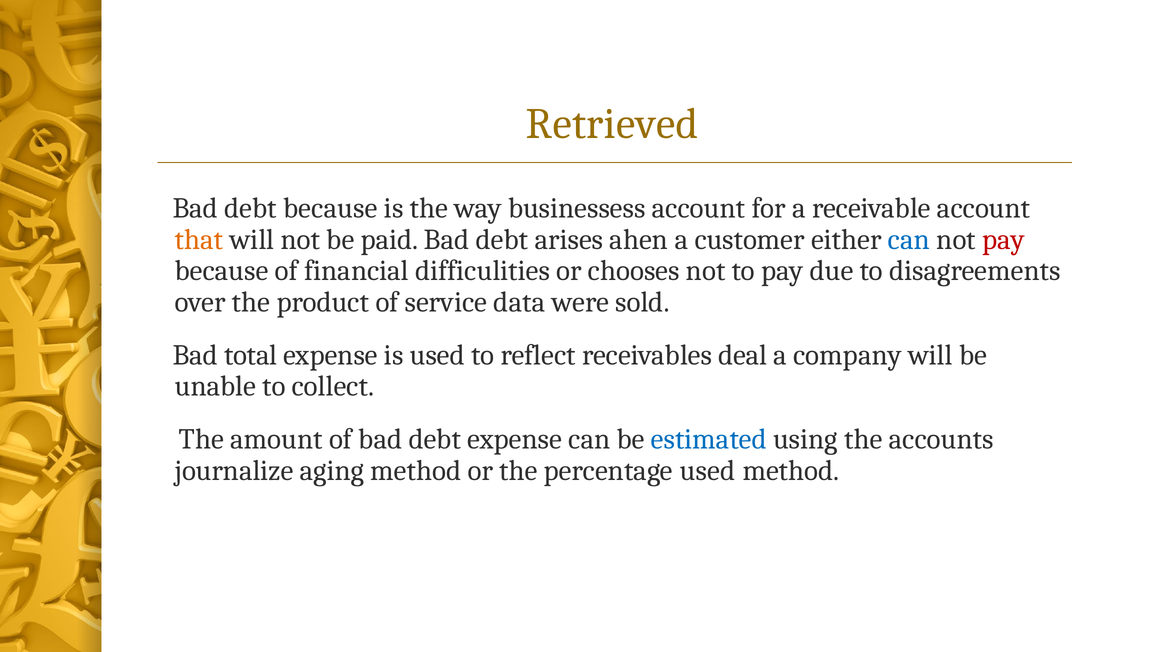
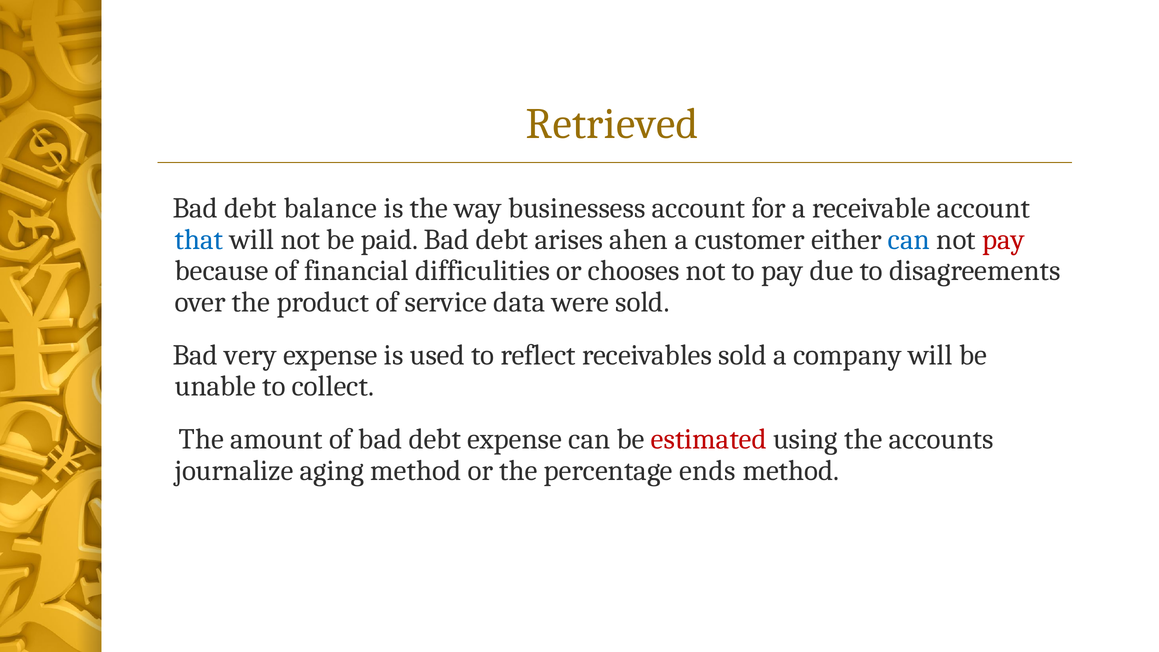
debt because: because -> balance
that colour: orange -> blue
total: total -> very
receivables deal: deal -> sold
estimated colour: blue -> red
percentage used: used -> ends
